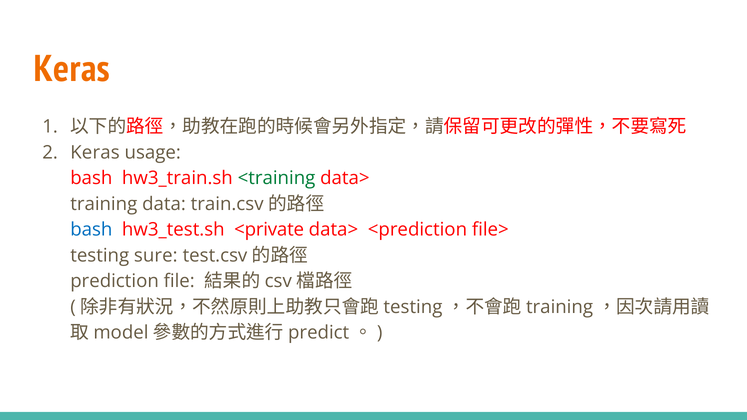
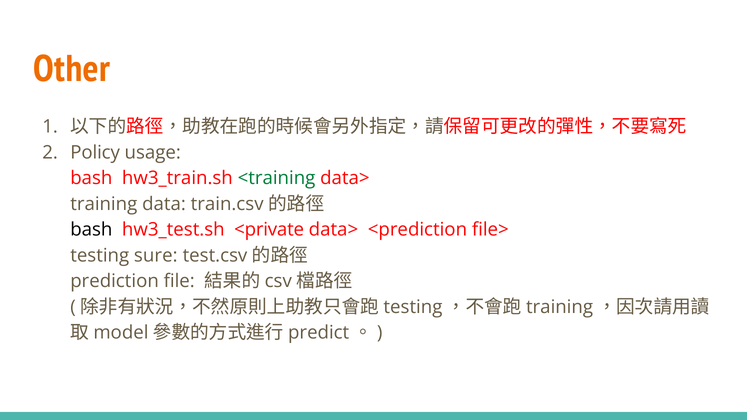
Keras at (72, 69): Keras -> Other
Keras at (95, 153): Keras -> Policy
bash at (91, 230) colour: blue -> black
